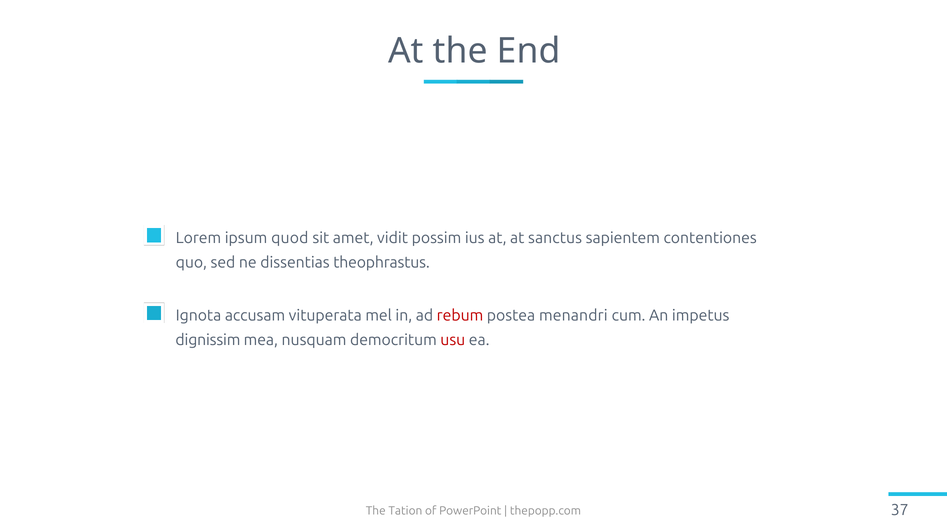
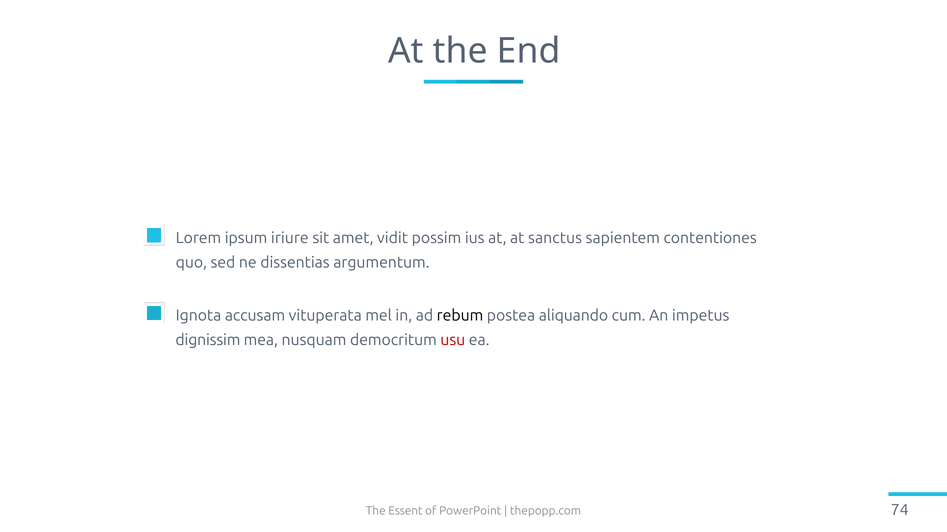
quod: quod -> iriure
theophrastus: theophrastus -> argumentum
rebum colour: red -> black
menandri: menandri -> aliquando
Tation: Tation -> Essent
37: 37 -> 74
